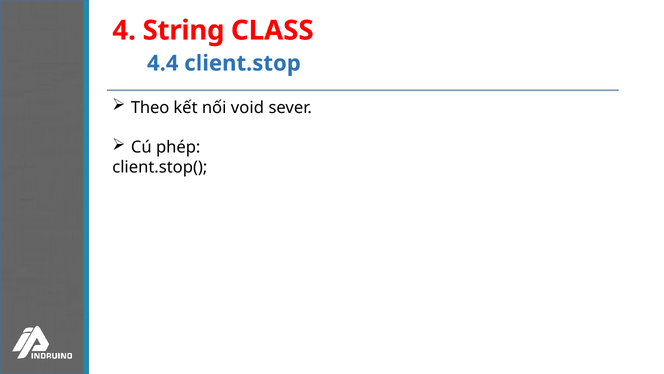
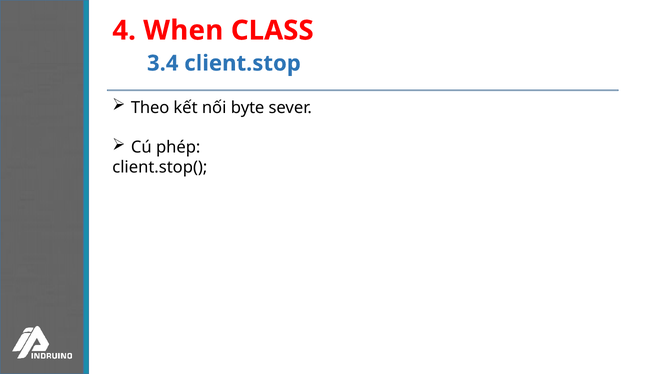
String: String -> When
4.4: 4.4 -> 3.4
void: void -> byte
